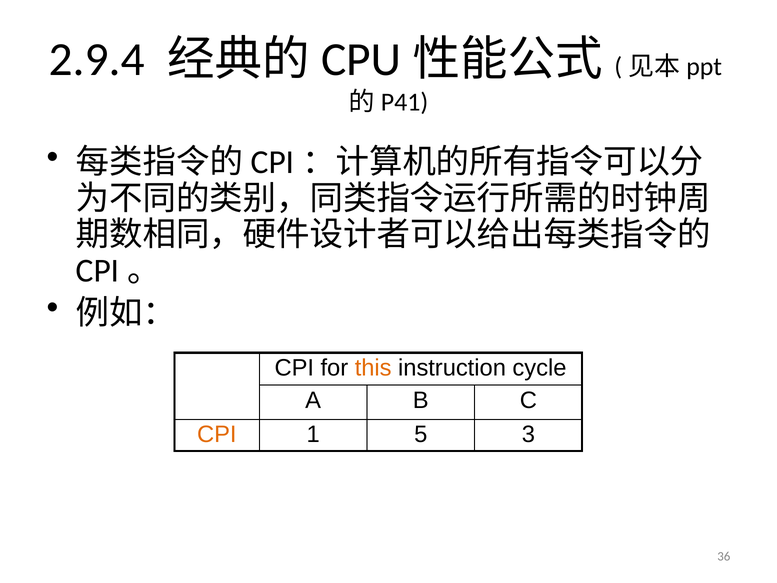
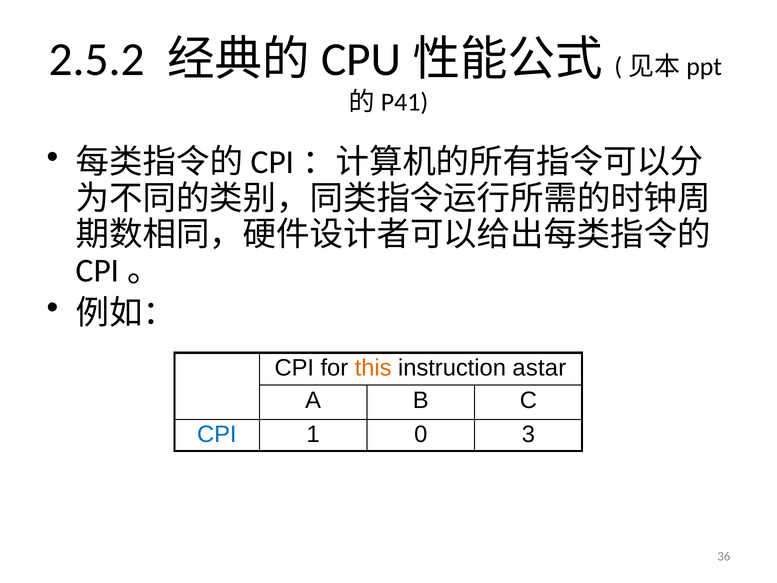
2.9.4: 2.9.4 -> 2.5.2
cycle: cycle -> astar
CPI at (217, 434) colour: orange -> blue
5: 5 -> 0
